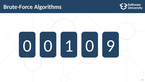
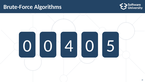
1: 1 -> 4
9: 9 -> 5
